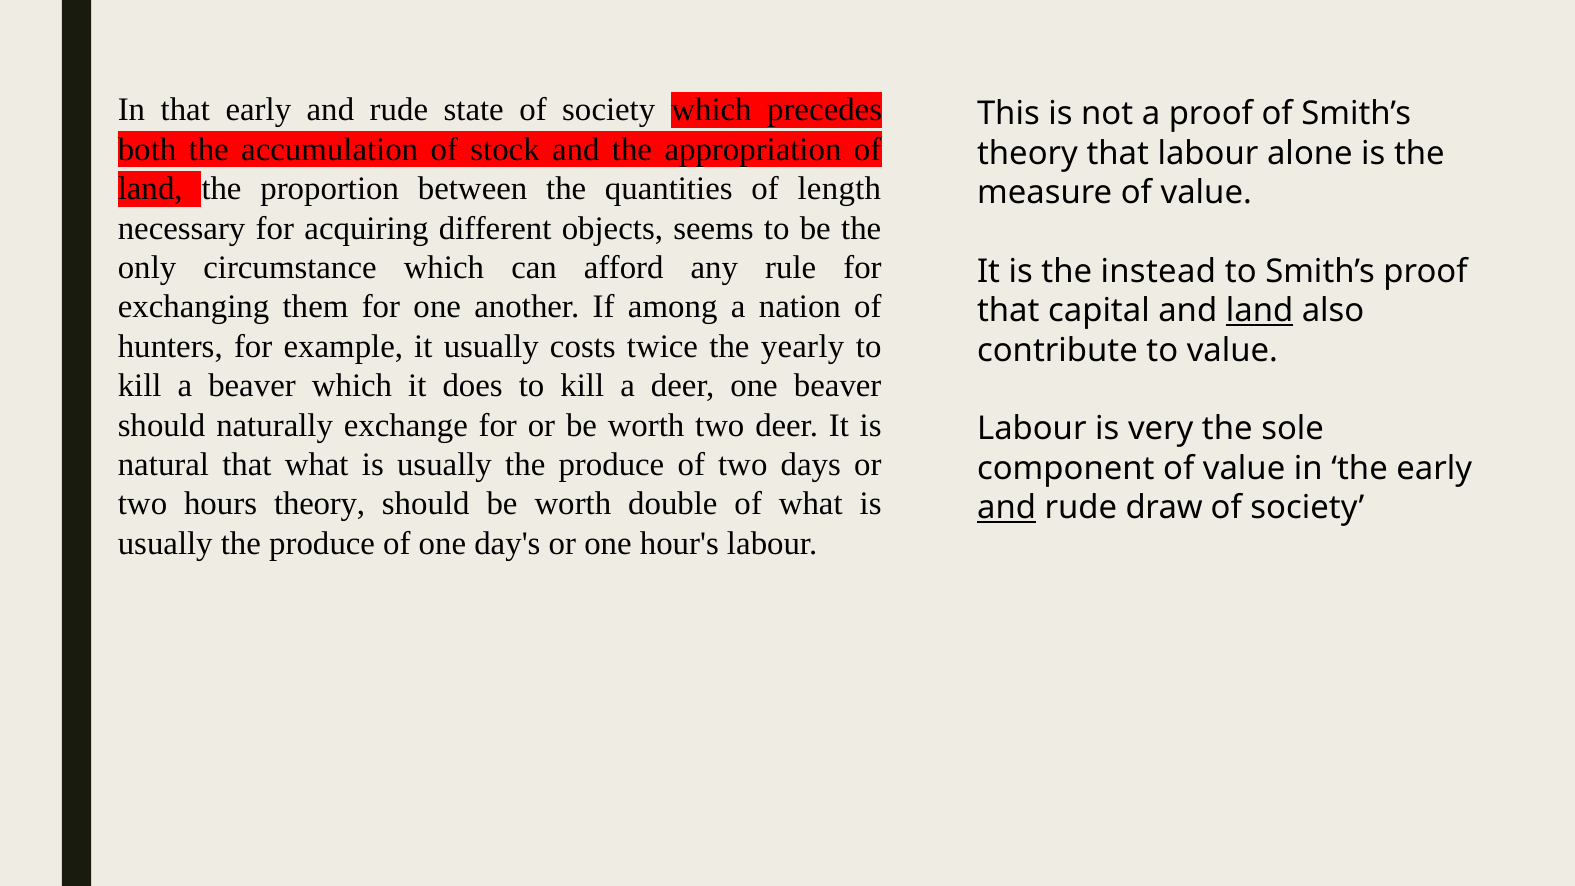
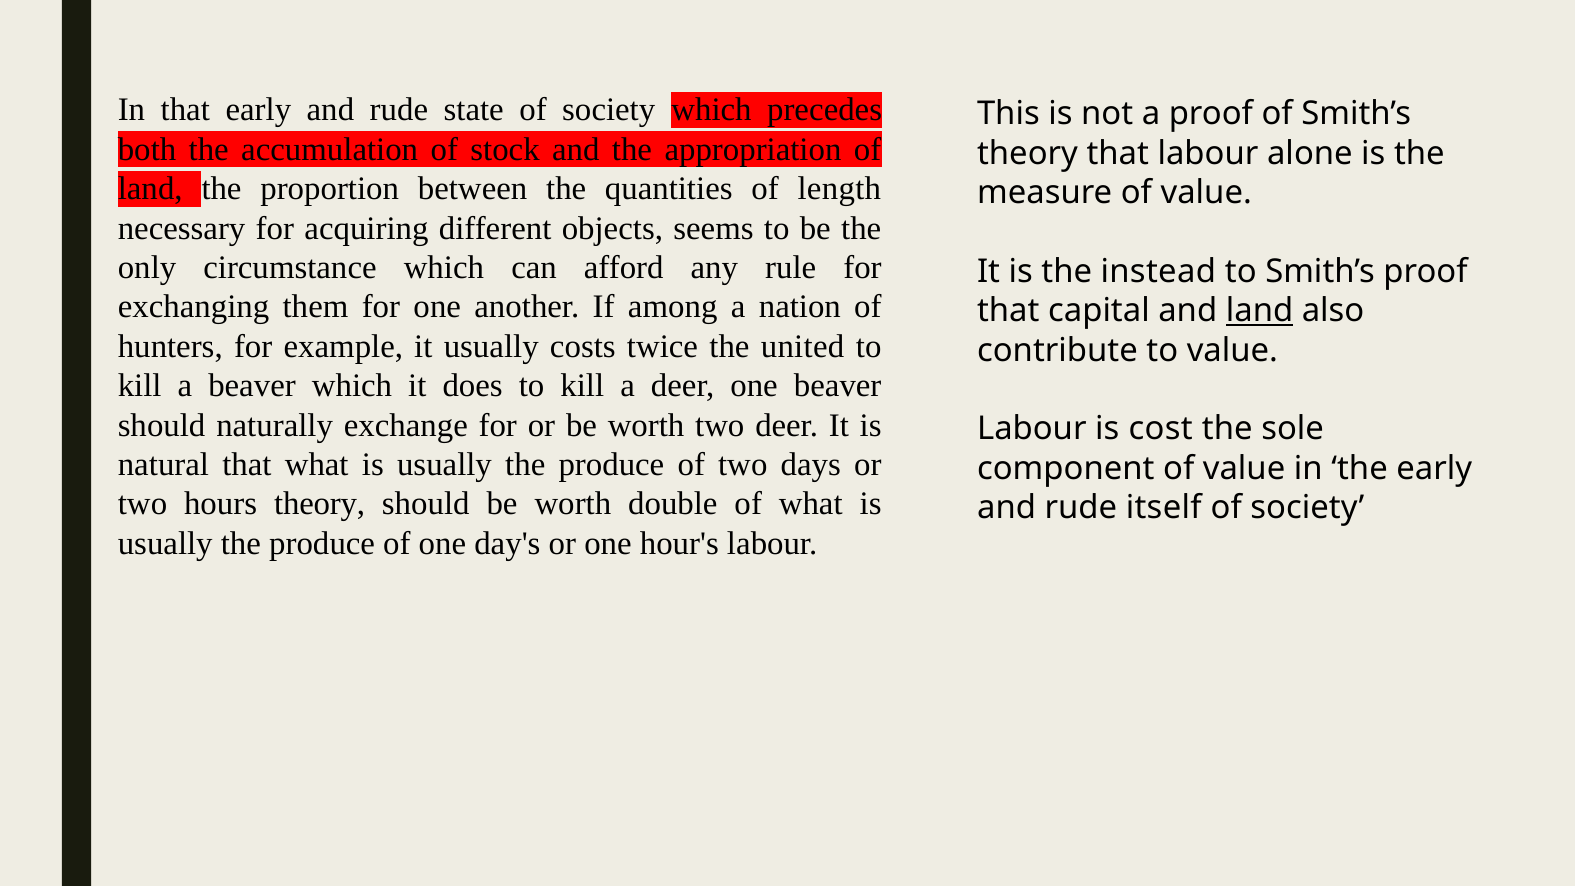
yearly: yearly -> united
very: very -> cost
and at (1007, 508) underline: present -> none
draw: draw -> itself
